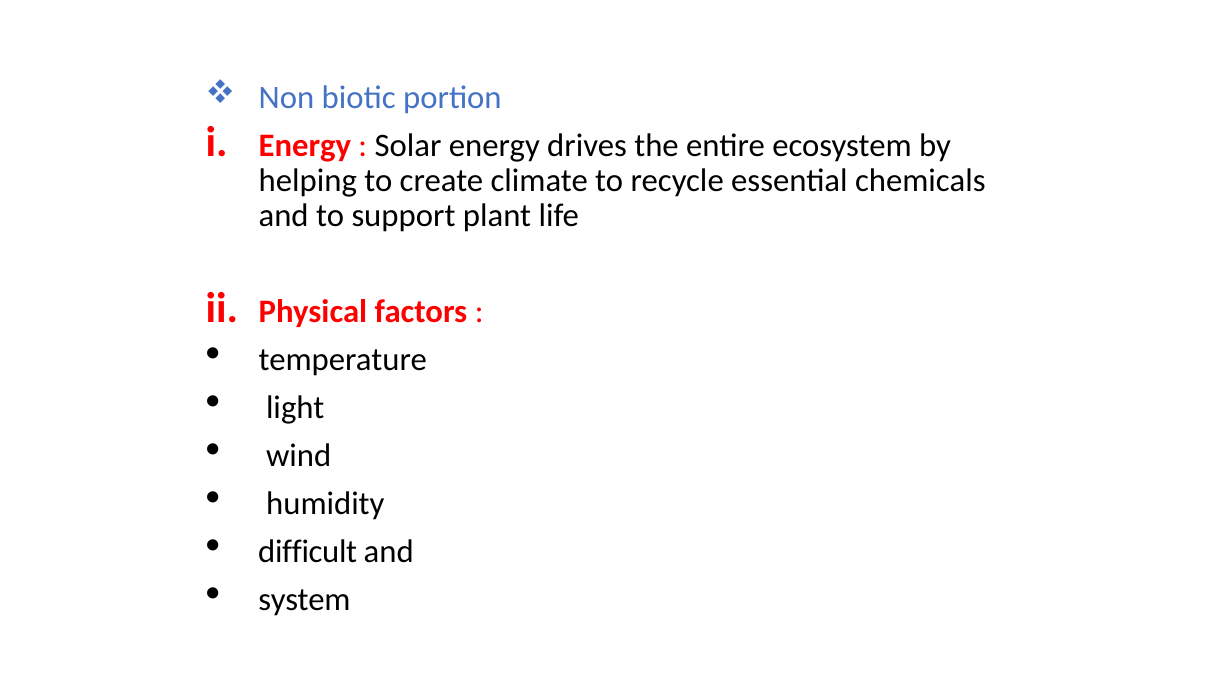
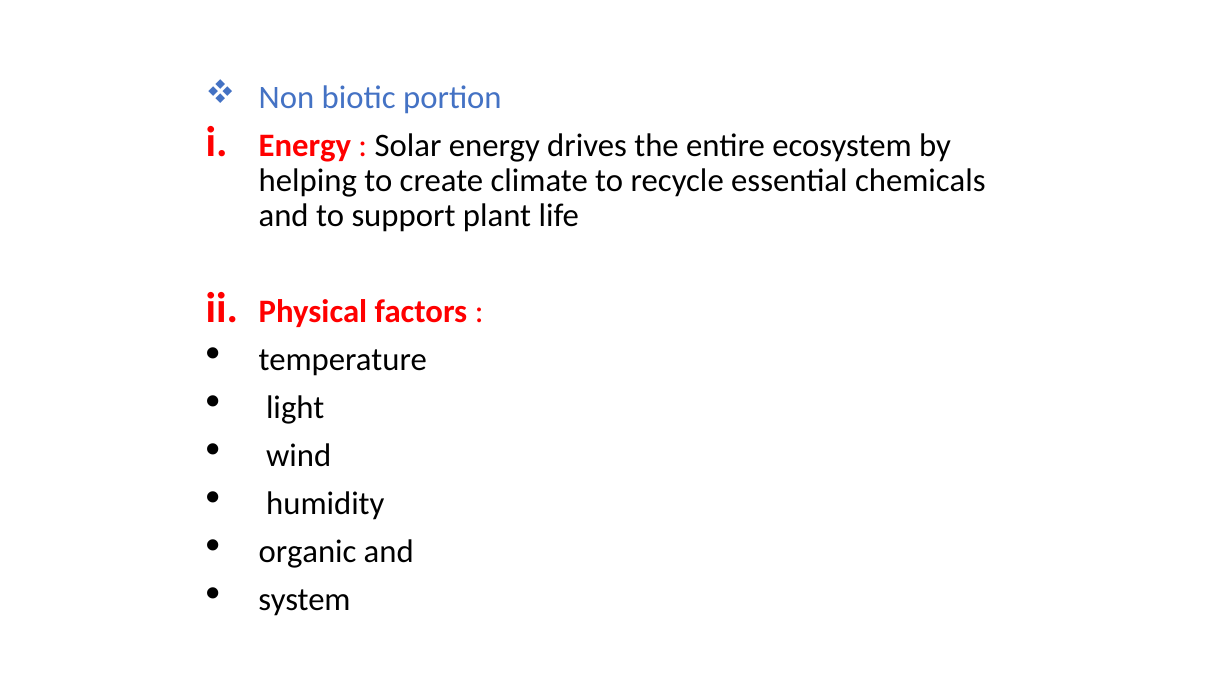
difficult: difficult -> organic
